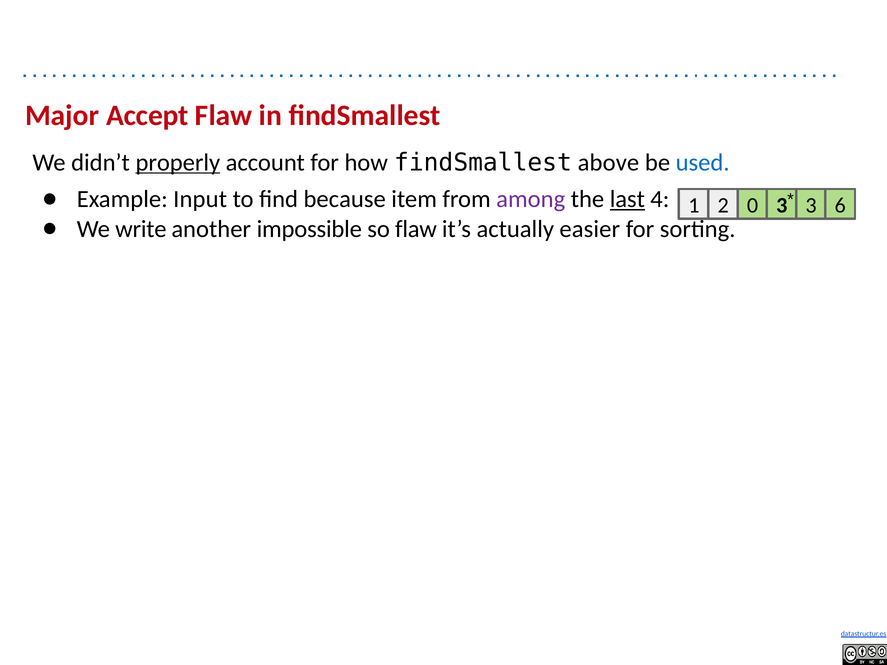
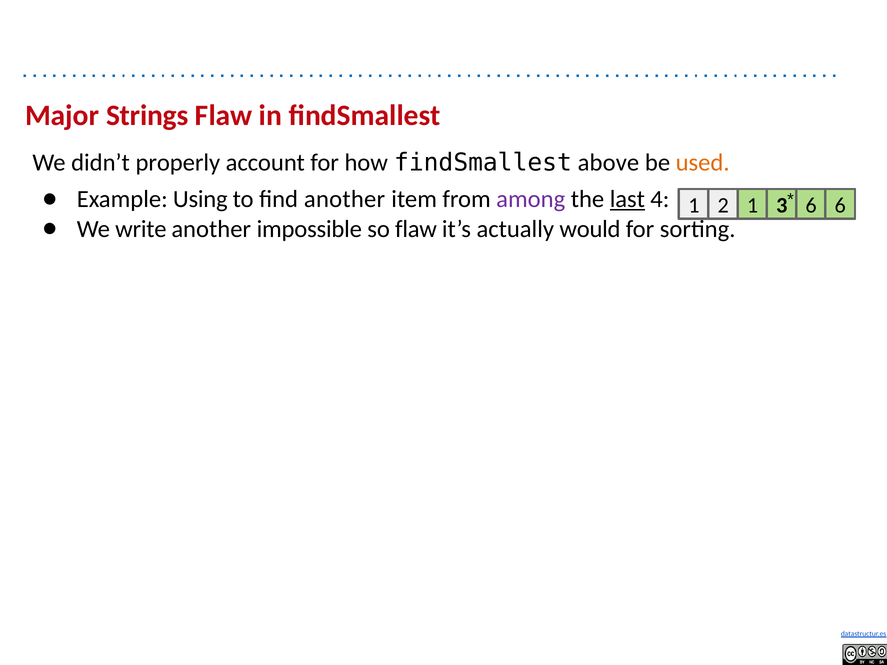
Accept: Accept -> Strings
properly underline: present -> none
used colour: blue -> orange
Input: Input -> Using
find because: because -> another
2 0: 0 -> 1
3 3: 3 -> 6
easier: easier -> would
